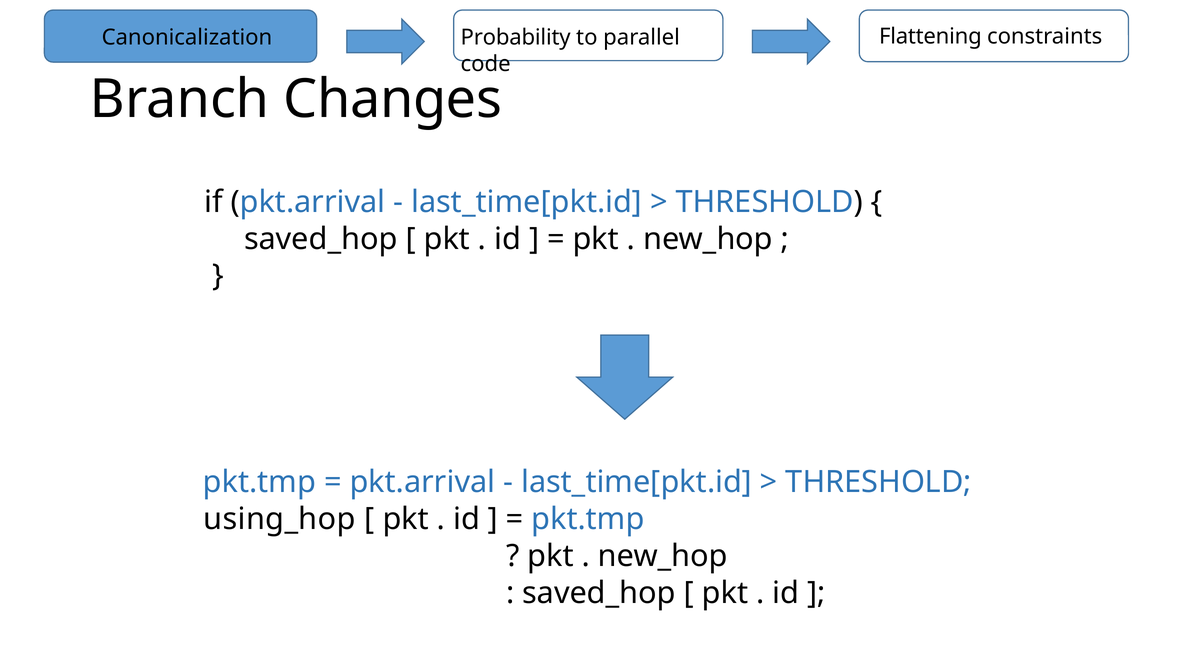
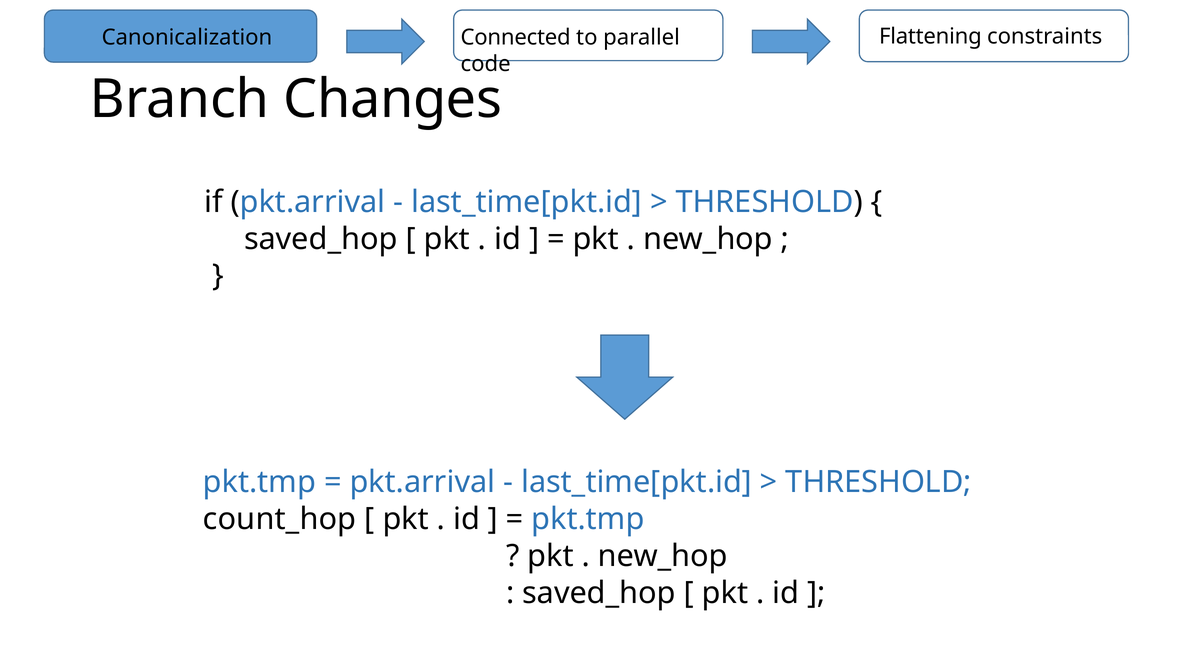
Probability: Probability -> Connected
using_hop: using_hop -> count_hop
